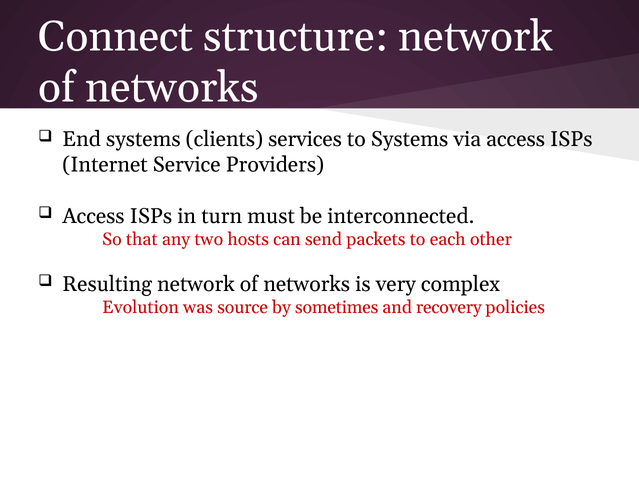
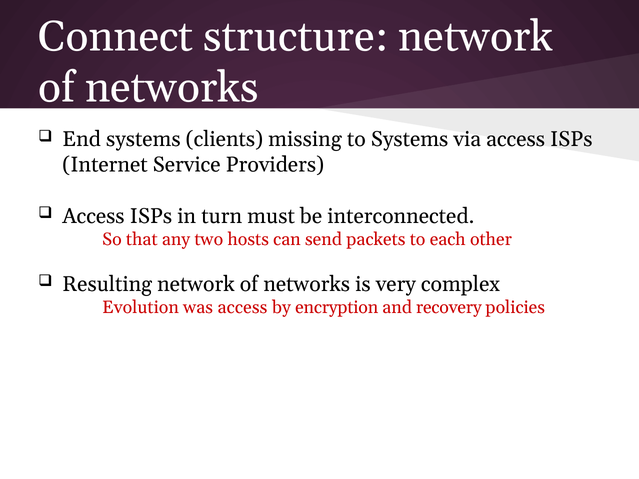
services: services -> missing
was source: source -> access
sometimes: sometimes -> encryption
